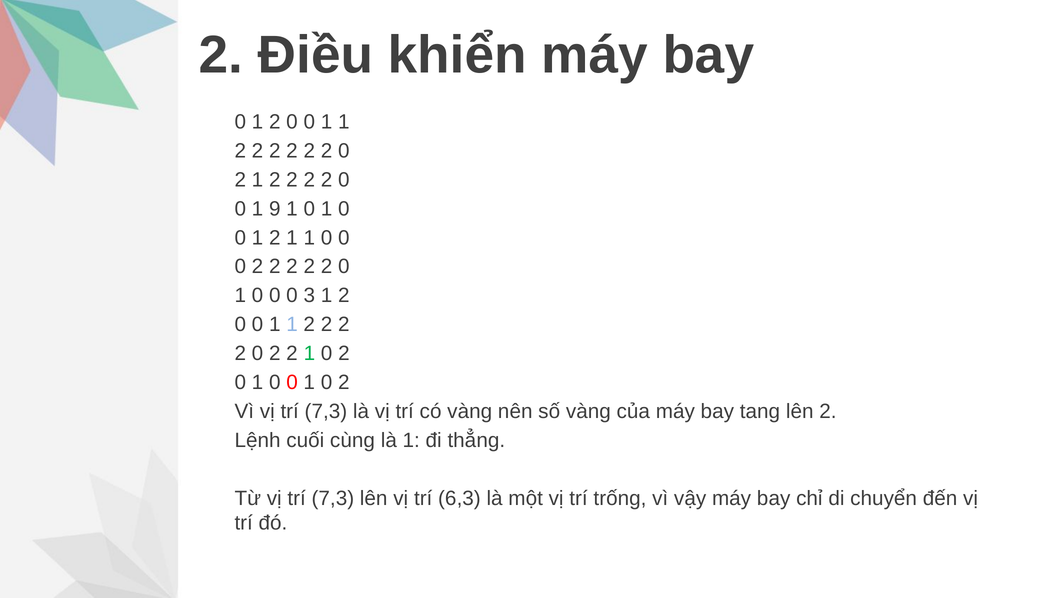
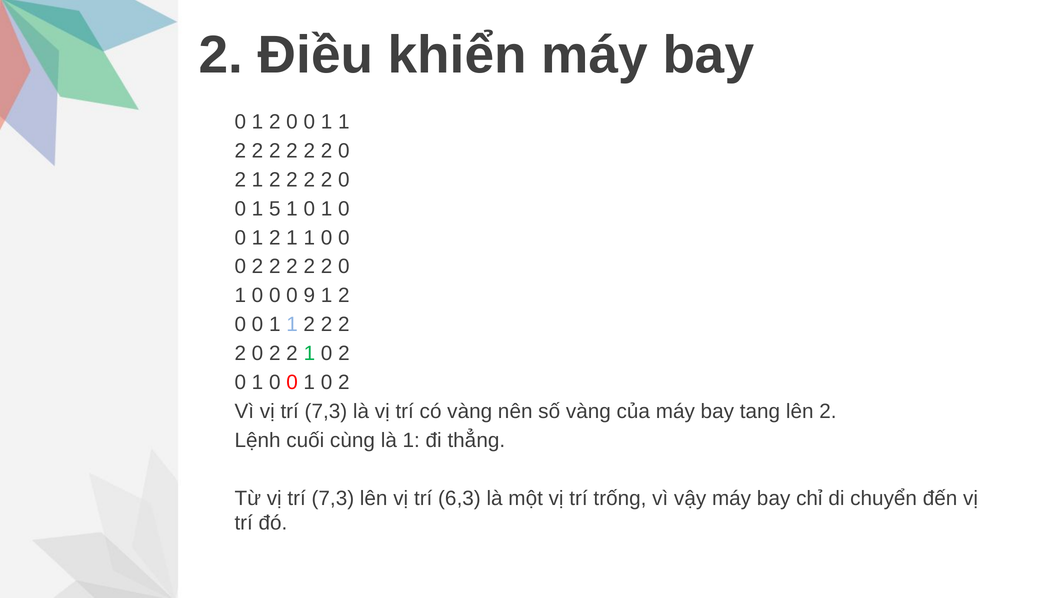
9: 9 -> 5
3: 3 -> 9
